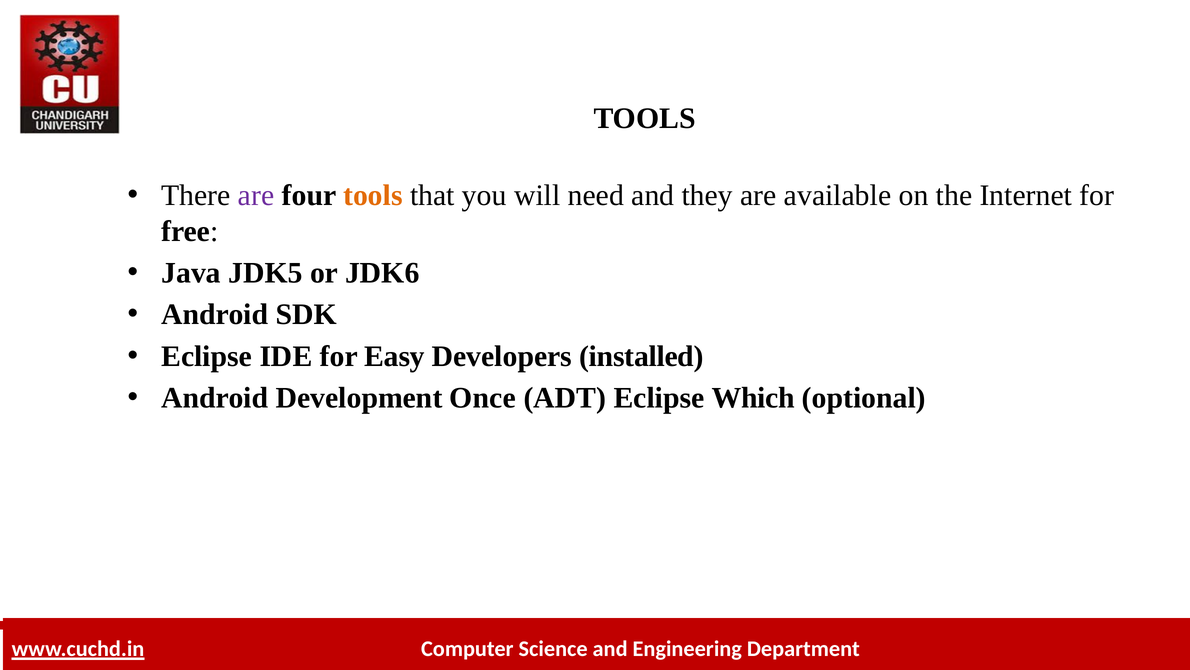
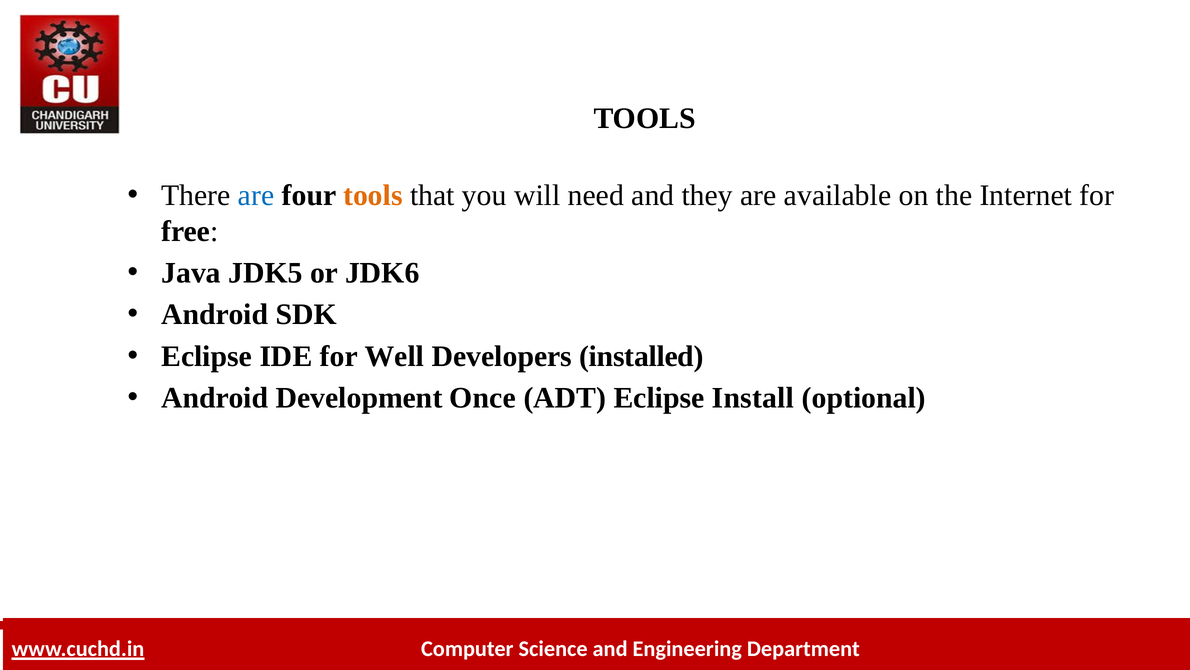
are at (256, 195) colour: purple -> blue
Easy: Easy -> Well
Which: Which -> Install
